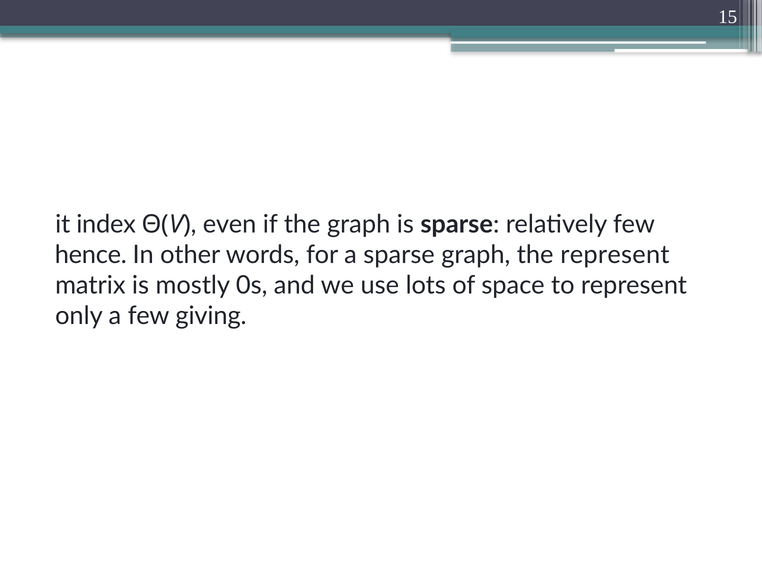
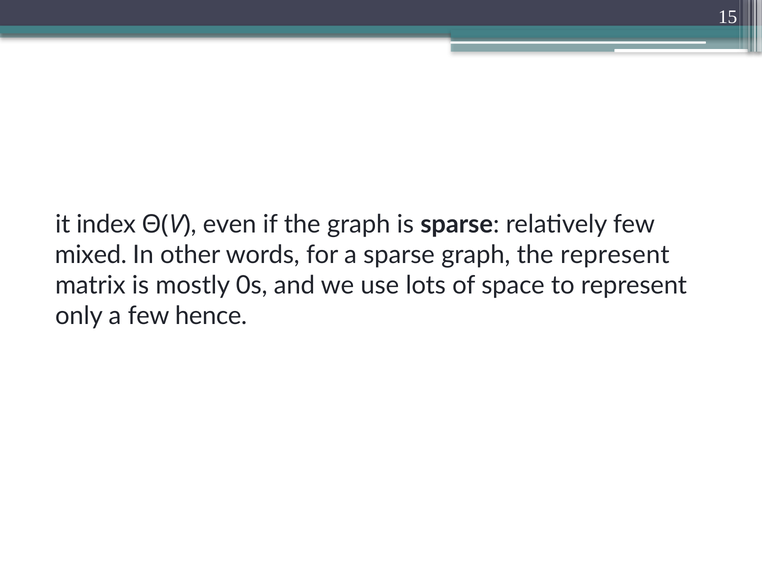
hence: hence -> mixed
giving: giving -> hence
